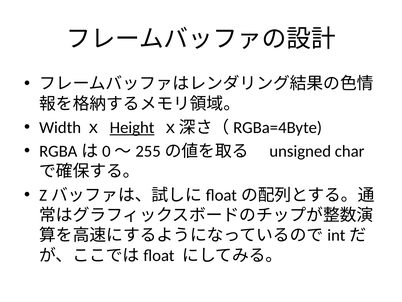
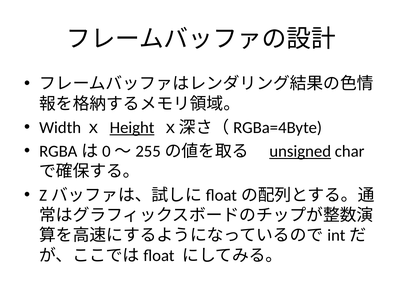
unsigned underline: none -> present
